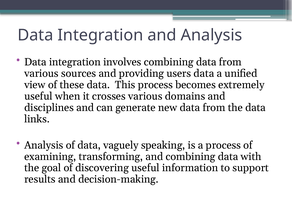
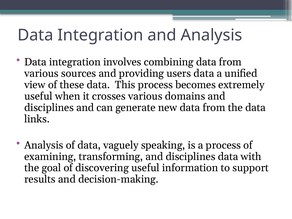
transforming and combining: combining -> disciplines
